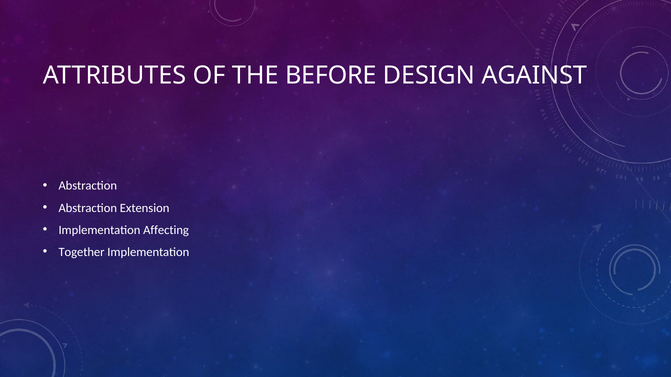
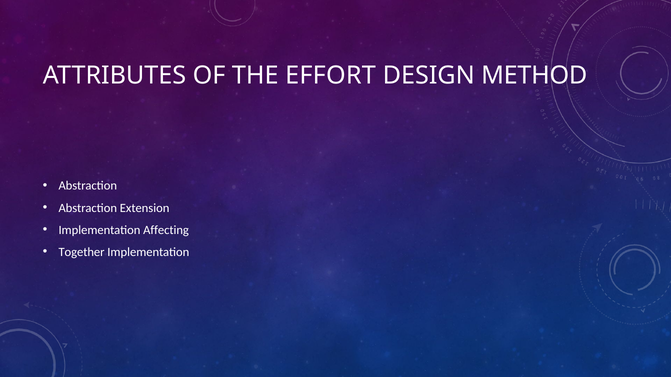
BEFORE: BEFORE -> EFFORT
AGAINST: AGAINST -> METHOD
